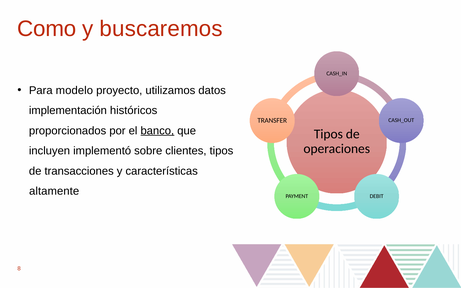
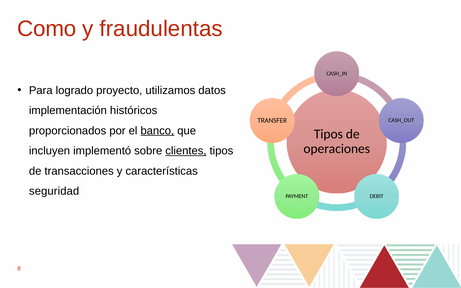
buscaremos: buscaremos -> fraudulentas
modelo: modelo -> logrado
clientes underline: none -> present
altamente: altamente -> seguridad
